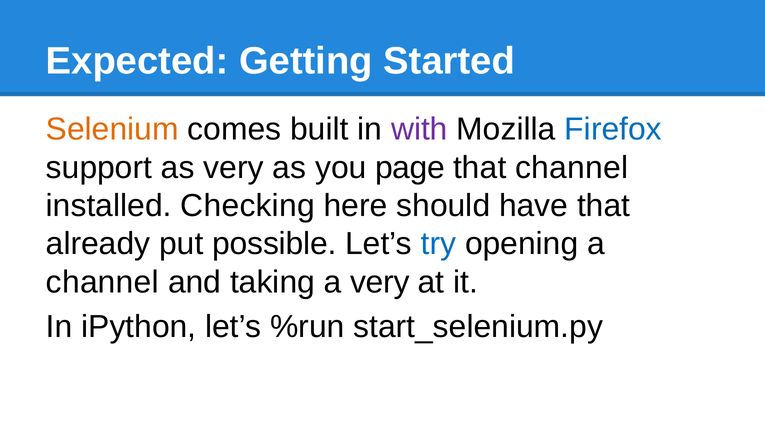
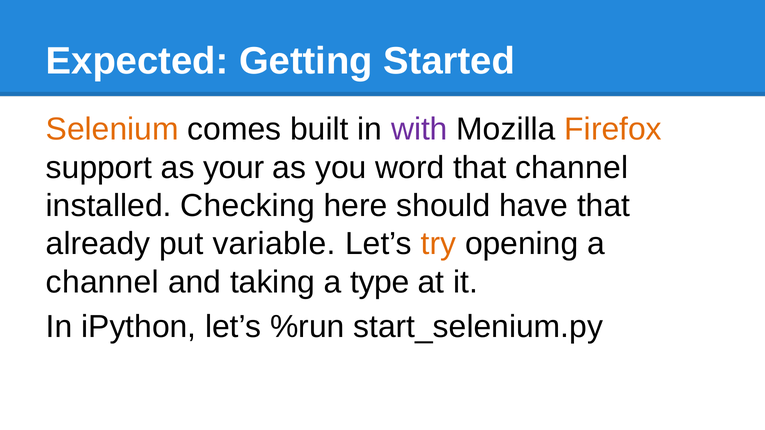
Firefox colour: blue -> orange
as very: very -> your
page: page -> word
possible: possible -> variable
try colour: blue -> orange
a very: very -> type
